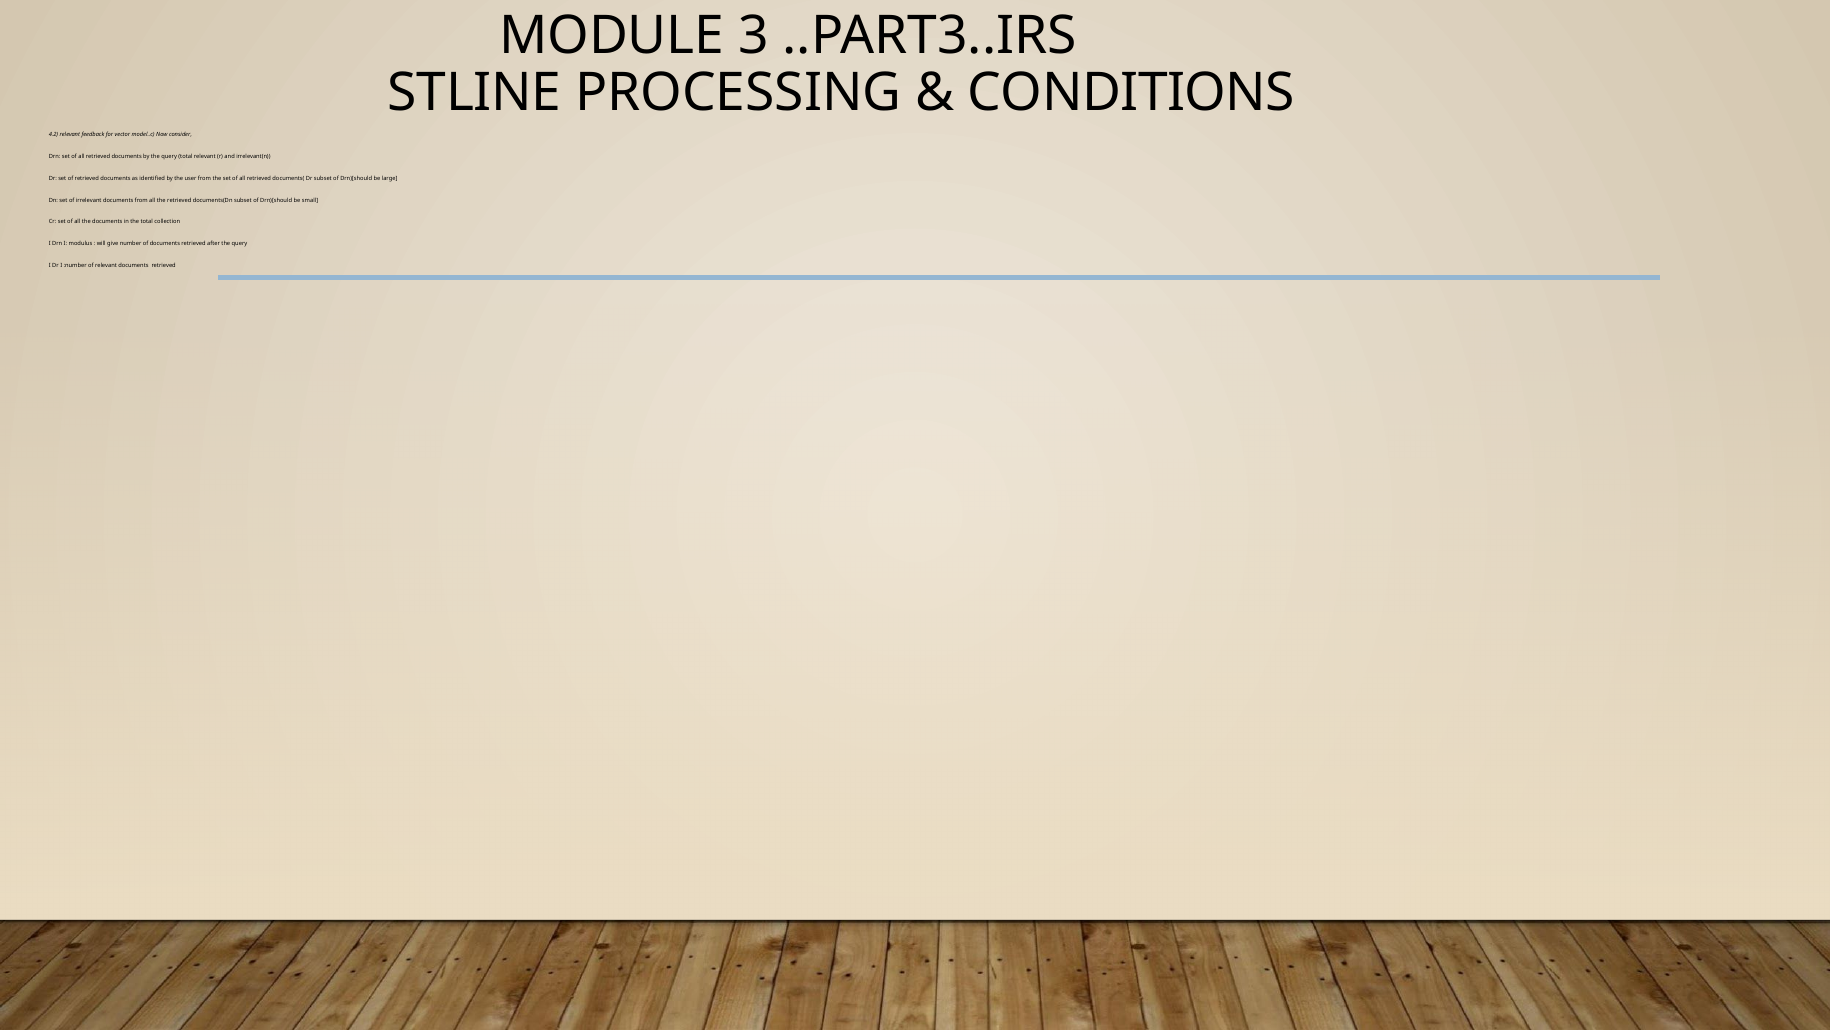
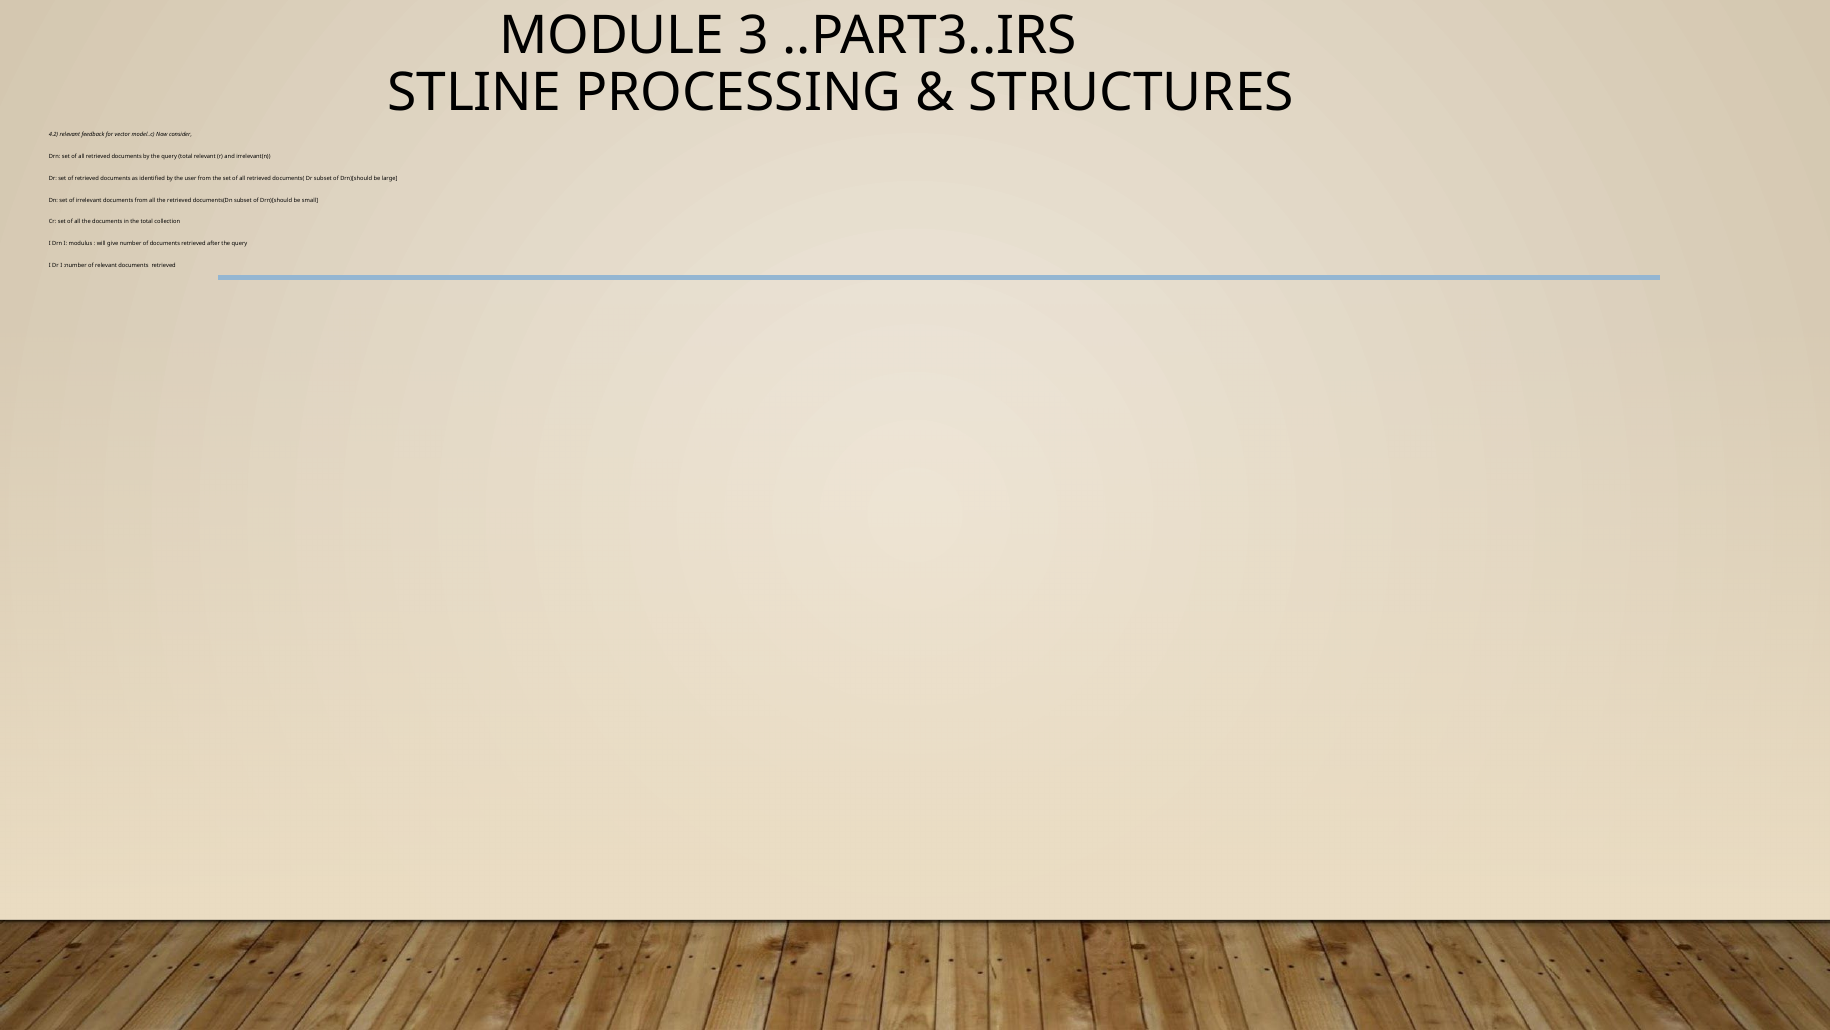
CONDITIONS: CONDITIONS -> STRUCTURES
